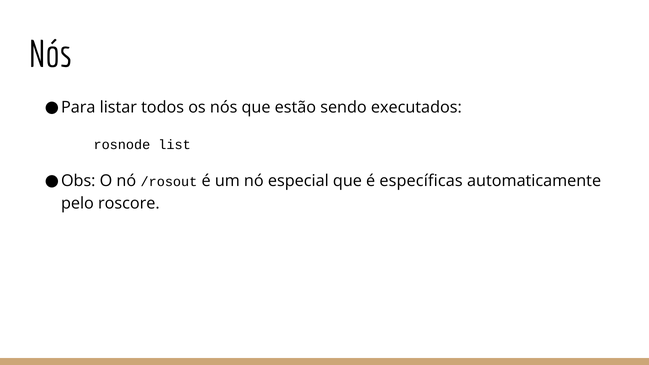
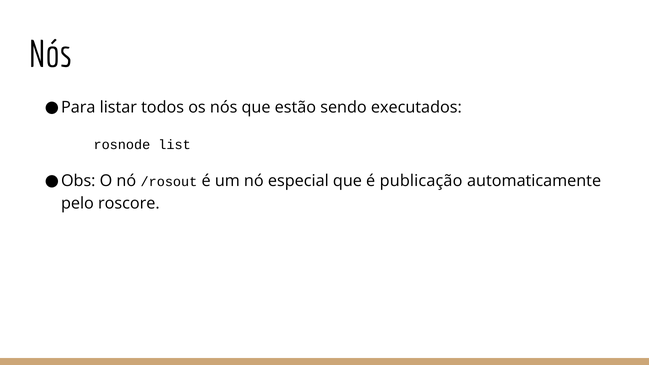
específicas: específicas -> publicação
